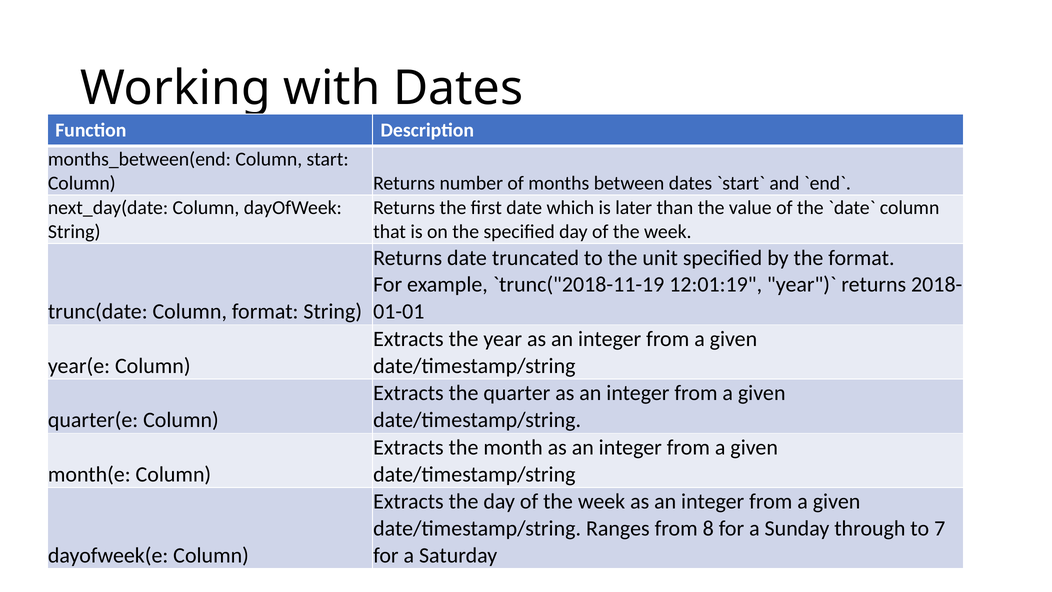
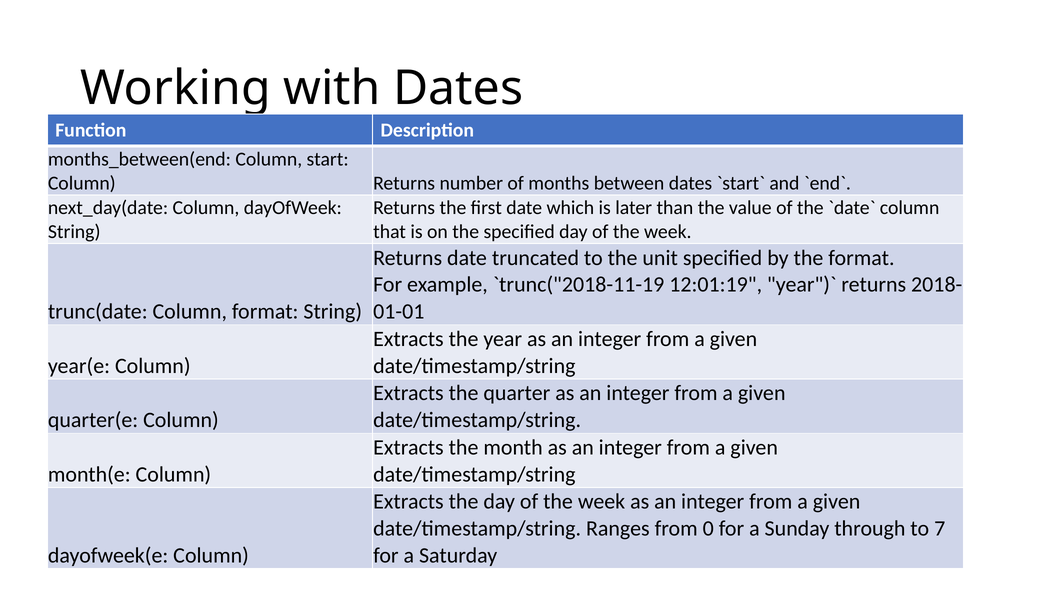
8: 8 -> 0
